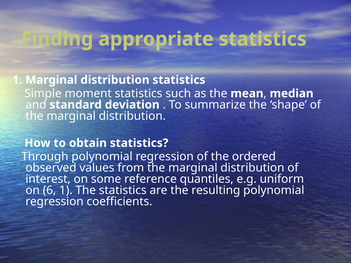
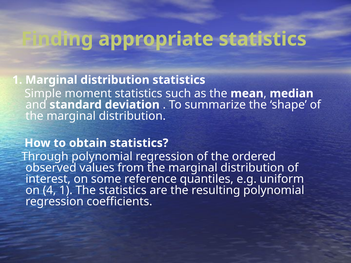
6: 6 -> 4
